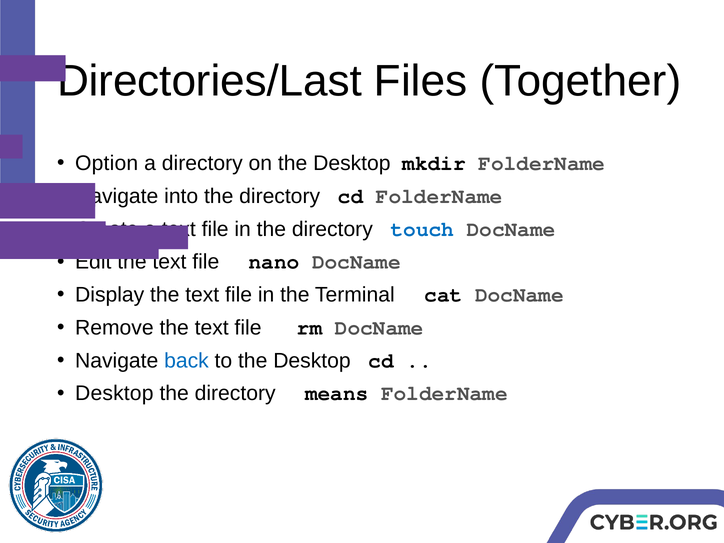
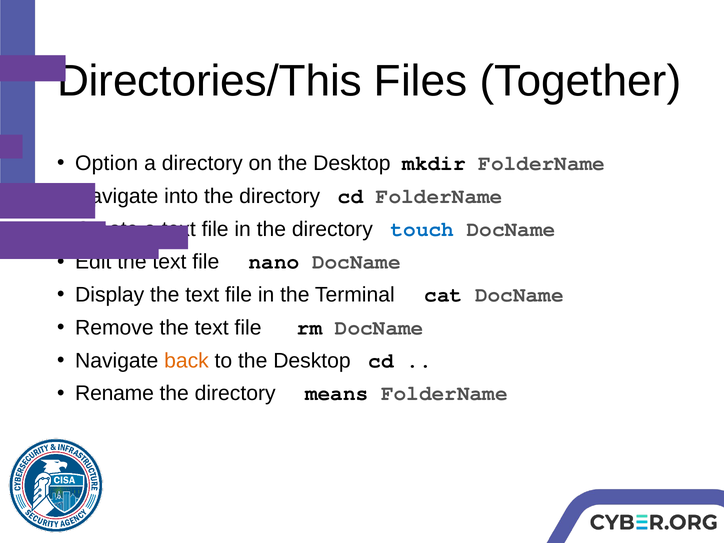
Directories/Last: Directories/Last -> Directories/This
back colour: blue -> orange
Desktop at (114, 393): Desktop -> Rename
